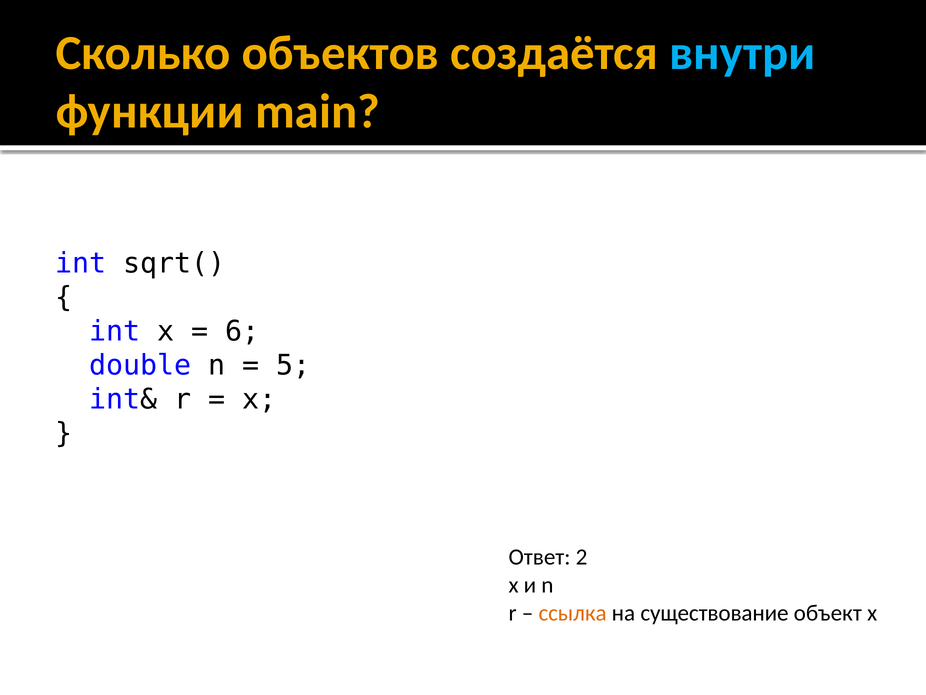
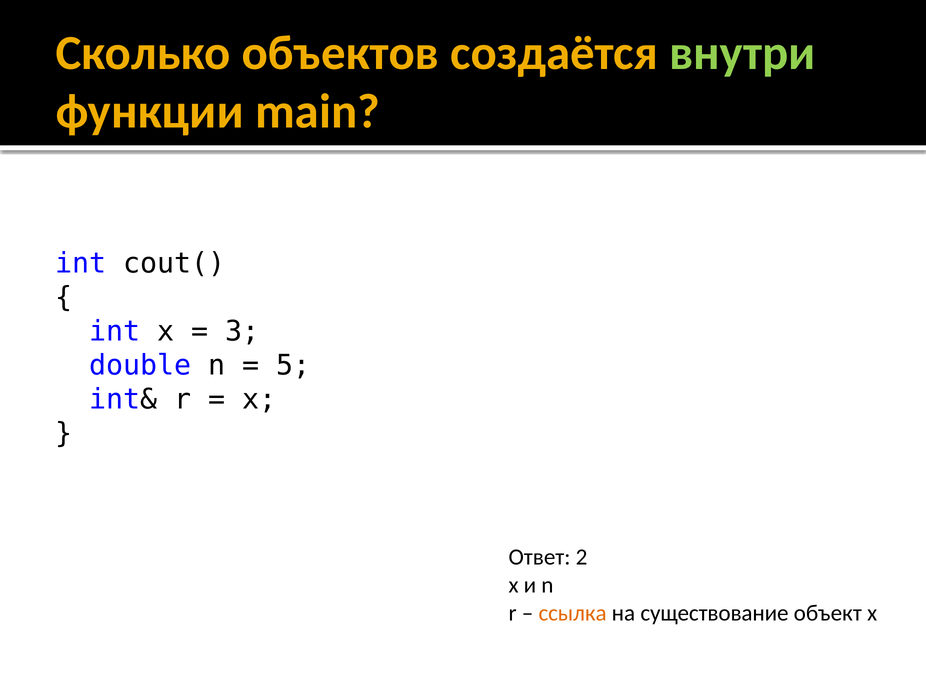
внутри colour: light blue -> light green
sqrt(: sqrt( -> cout(
6: 6 -> 3
